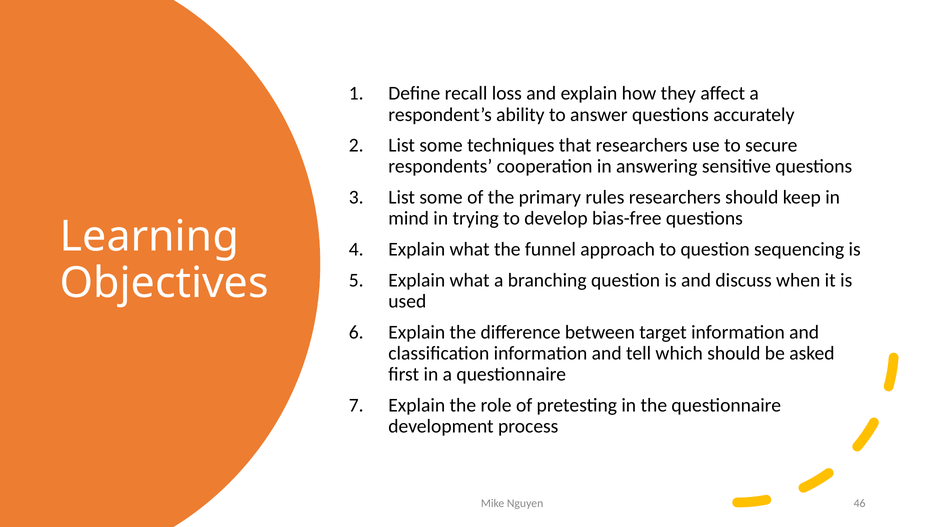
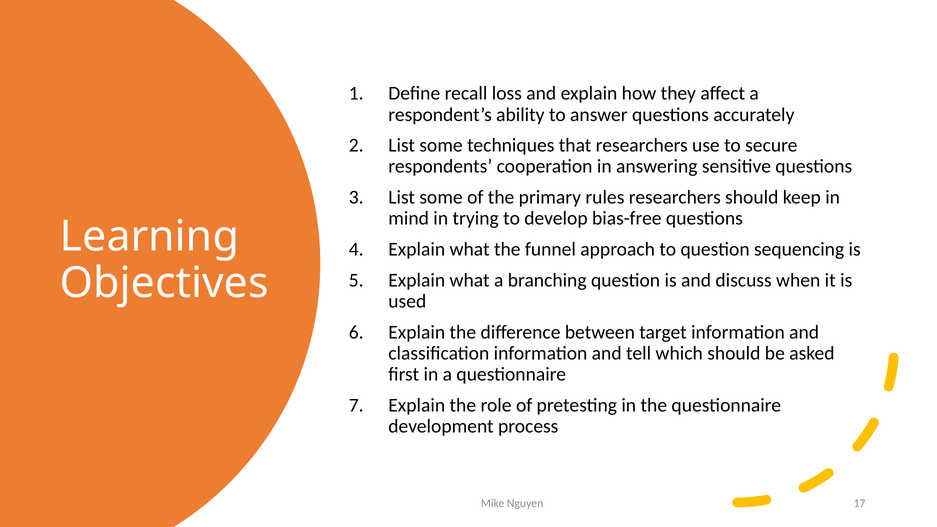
46: 46 -> 17
